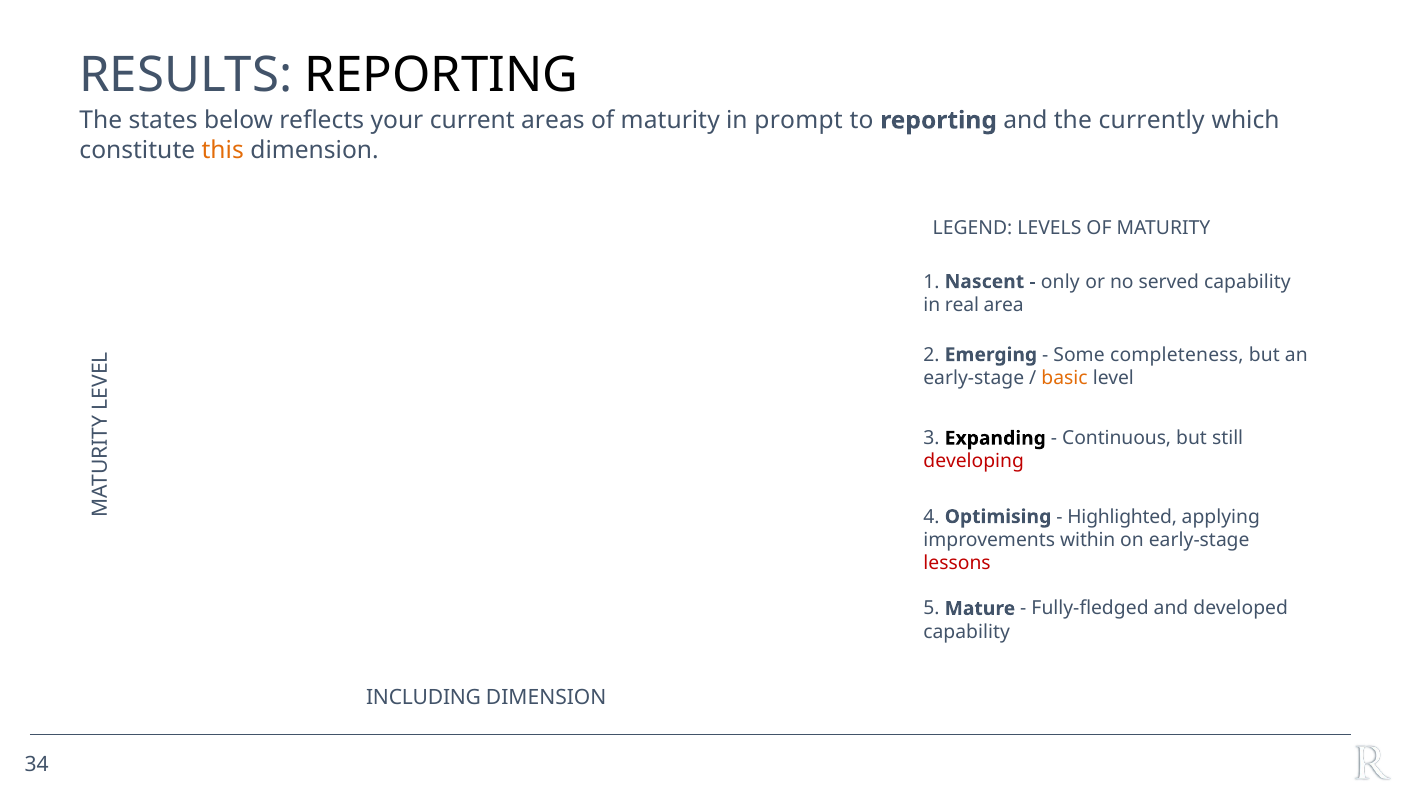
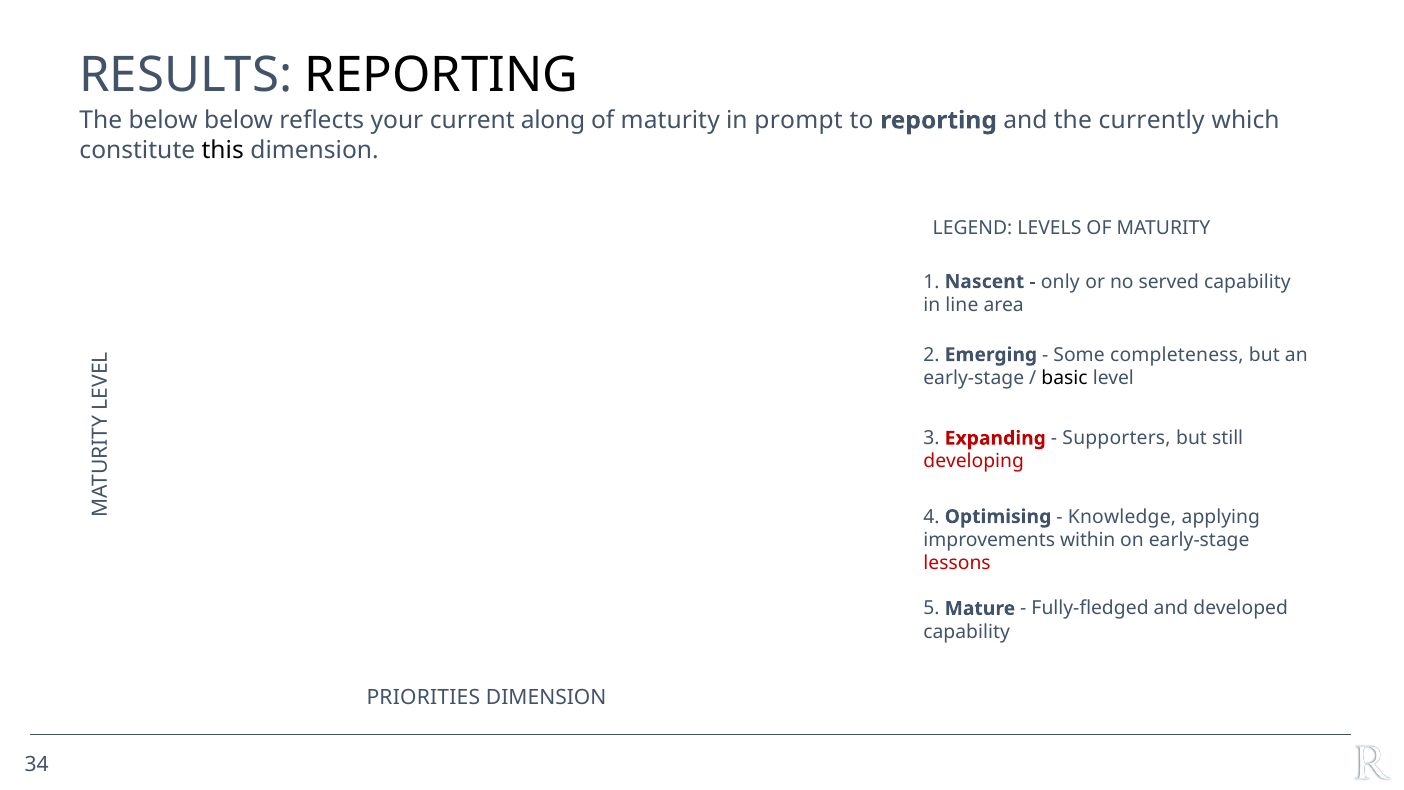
The states: states -> below
areas: areas -> along
this colour: orange -> black
real: real -> line
basic colour: orange -> black
Expanding colour: black -> red
Continuous: Continuous -> Supporters
Highlighted: Highlighted -> Knowledge
INCLUDING: INCLUDING -> PRIORITIES
